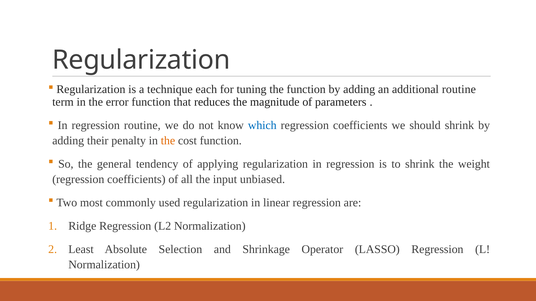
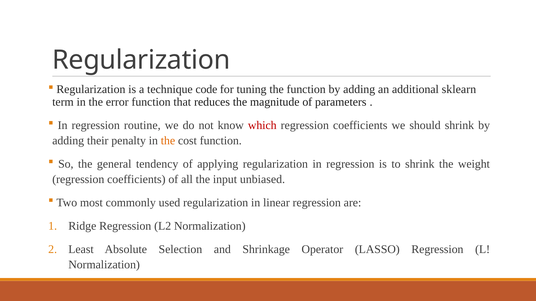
each: each -> code
additional routine: routine -> sklearn
which colour: blue -> red
